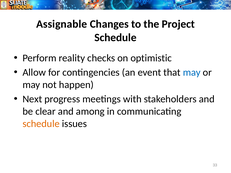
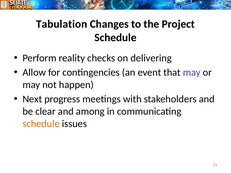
Assignable: Assignable -> Tabulation
optimistic: optimistic -> delivering
may at (192, 72) colour: blue -> purple
